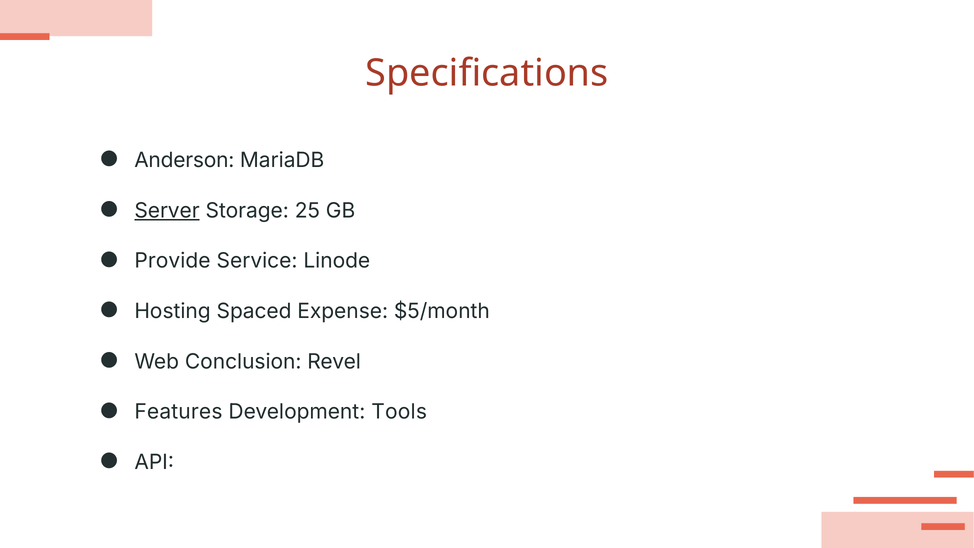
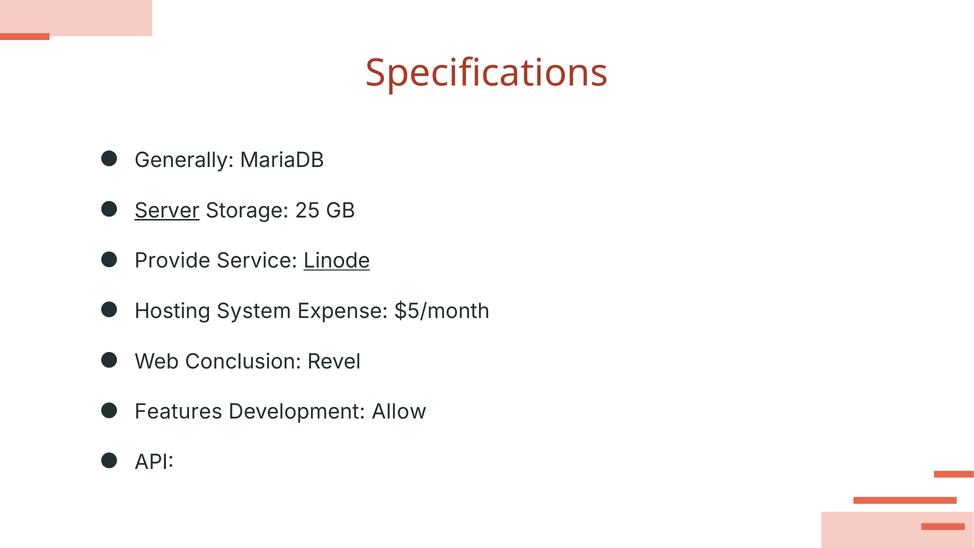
Anderson: Anderson -> Generally
Linode underline: none -> present
Spaced: Spaced -> System
Tools: Tools -> Allow
